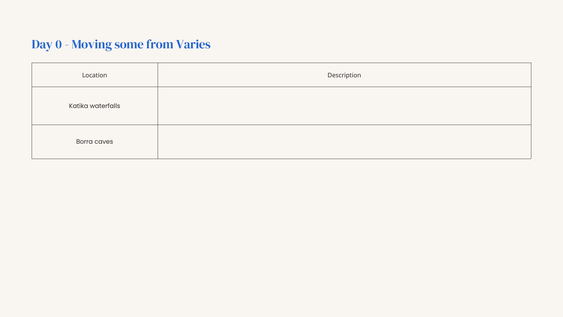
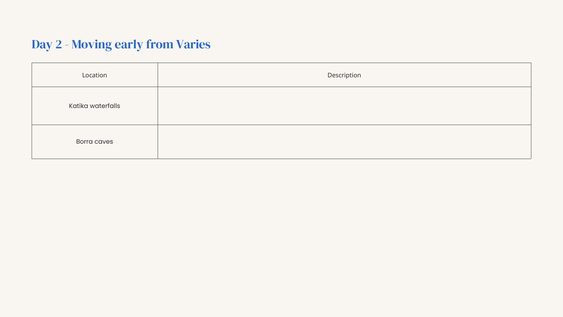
0: 0 -> 2
some: some -> early
